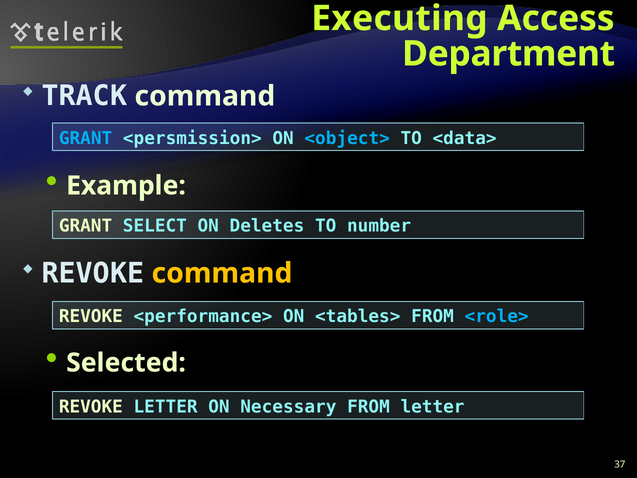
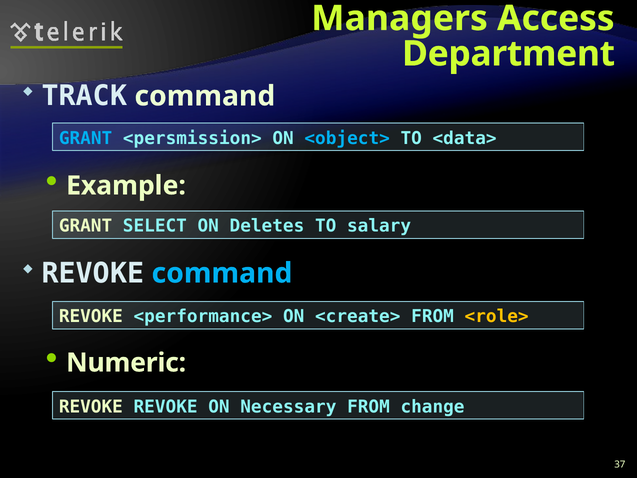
Executing: Executing -> Managers
number: number -> salary
command at (222, 273) colour: yellow -> light blue
<tables>: <tables> -> <create>
<role> colour: light blue -> yellow
Selected: Selected -> Numeric
REVOKE LETTER: LETTER -> REVOKE
FROM letter: letter -> change
